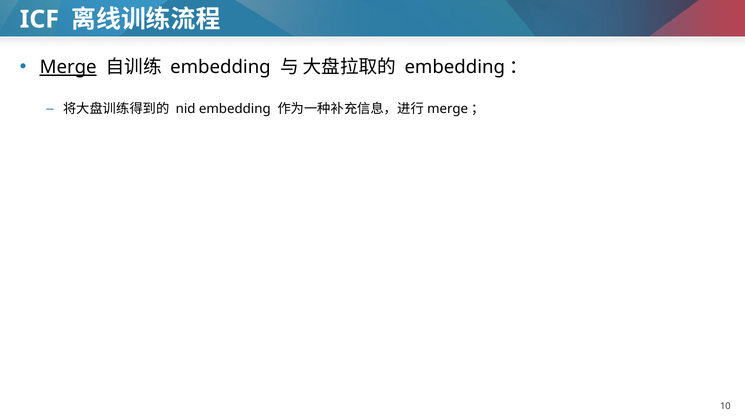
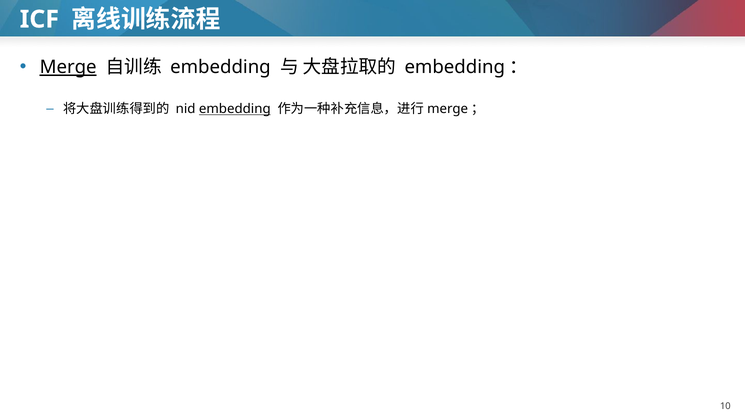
embedding at (235, 109) underline: none -> present
